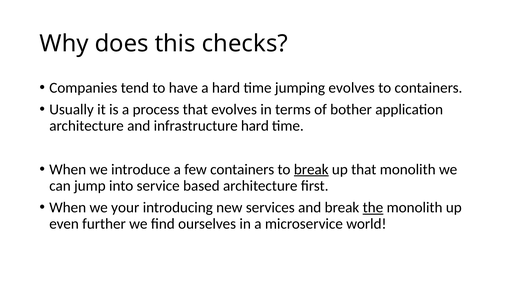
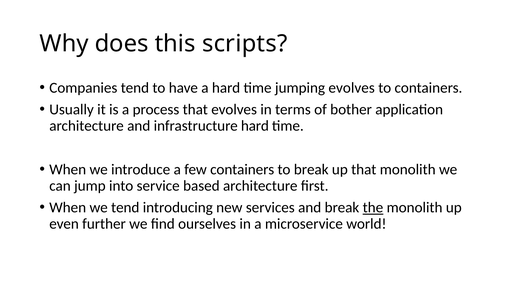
checks: checks -> scripts
break at (311, 169) underline: present -> none
we your: your -> tend
